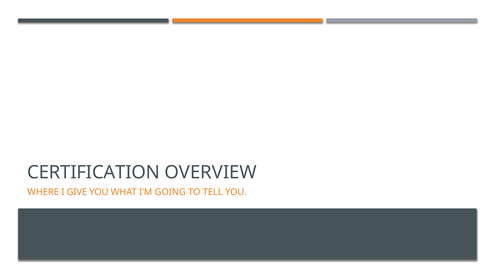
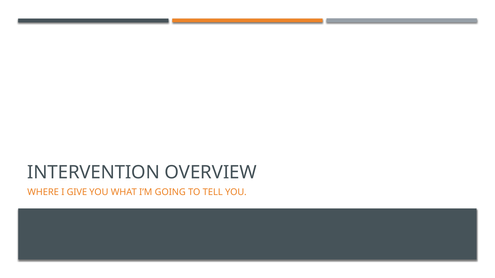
CERTIFICATION: CERTIFICATION -> INTERVENTION
